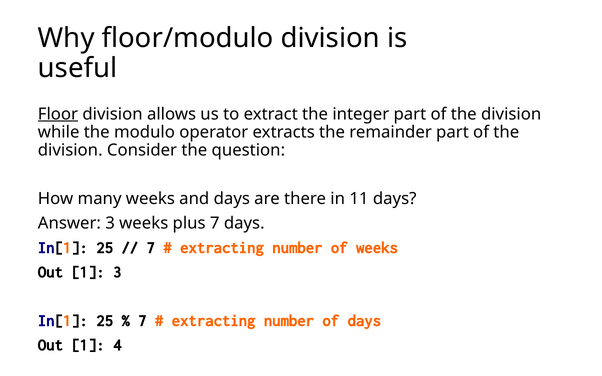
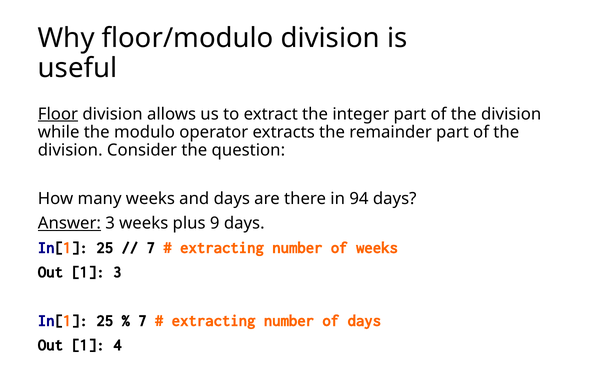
11: 11 -> 94
Answer underline: none -> present
plus 7: 7 -> 9
